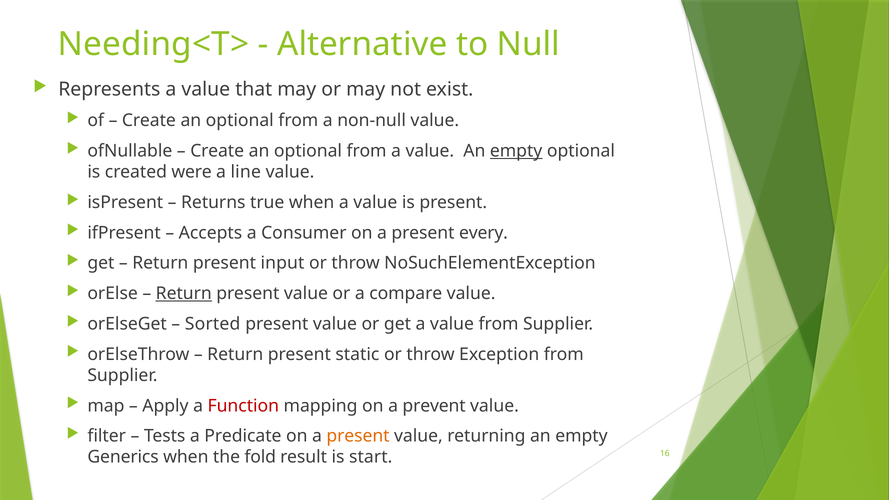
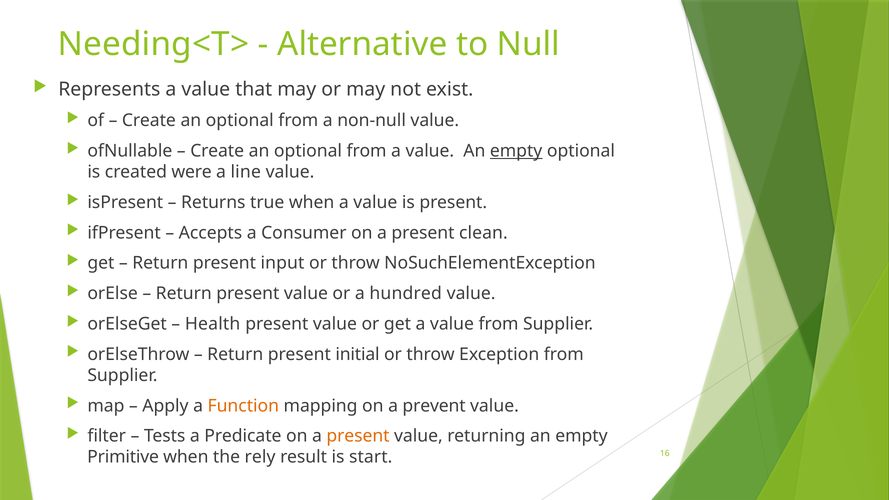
every: every -> clean
Return at (184, 294) underline: present -> none
compare: compare -> hundred
Sorted: Sorted -> Health
static: static -> initial
Function colour: red -> orange
Generics: Generics -> Primitive
fold: fold -> rely
